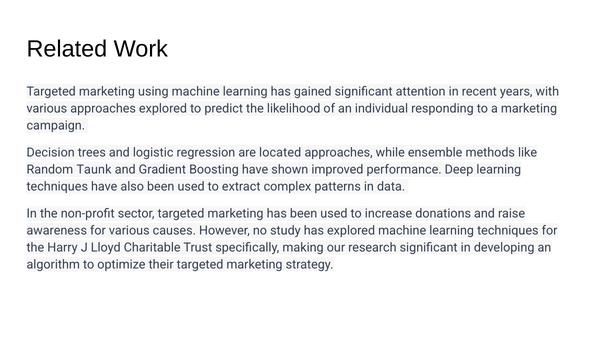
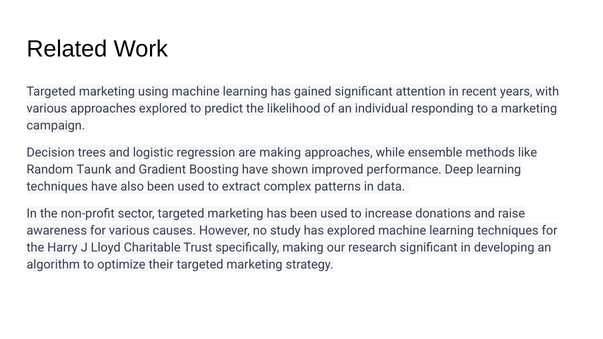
are located: located -> making
